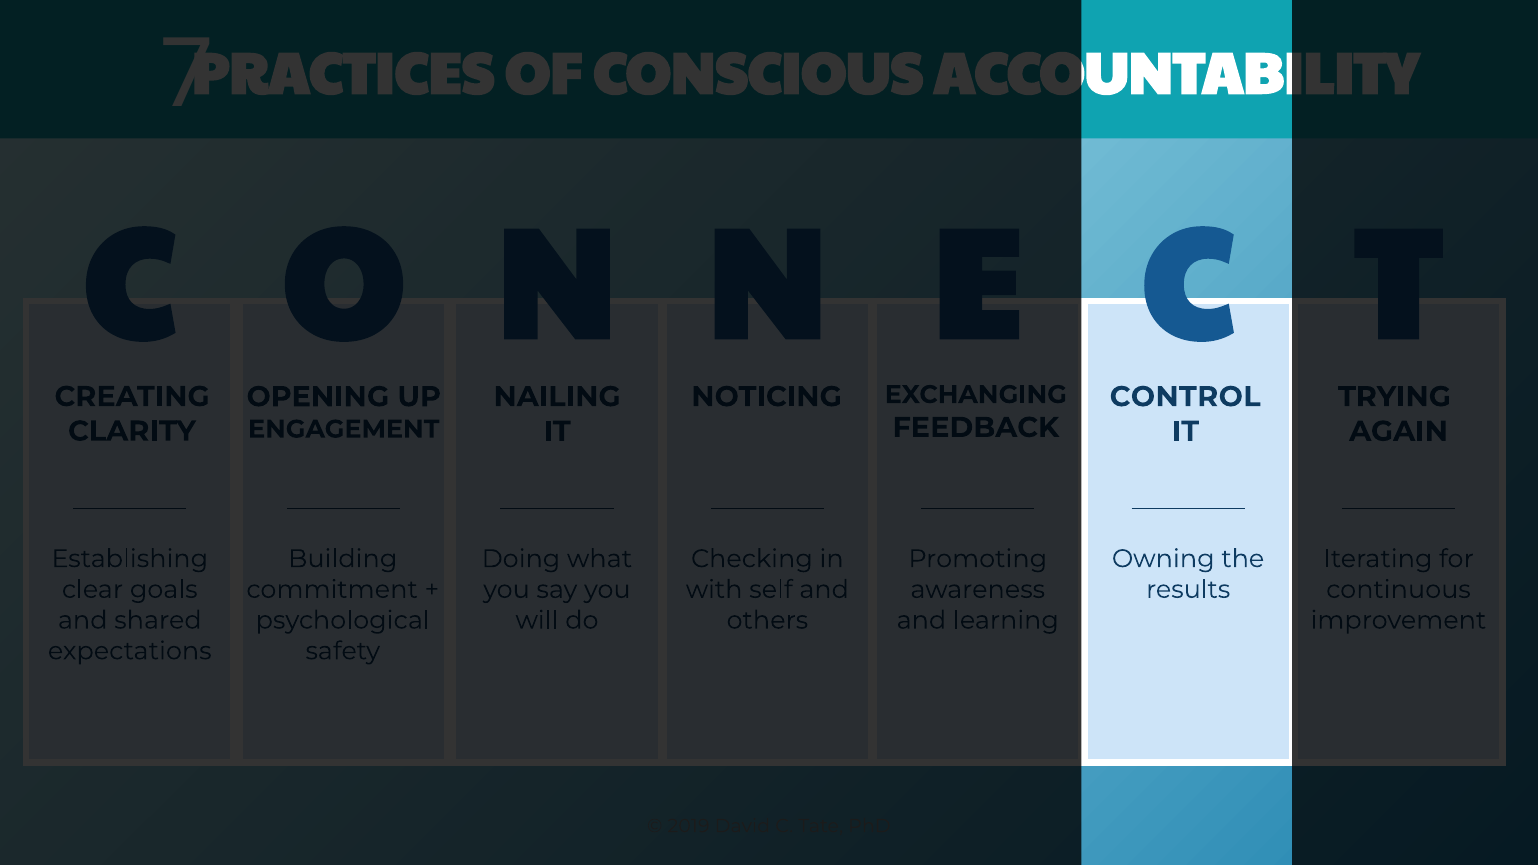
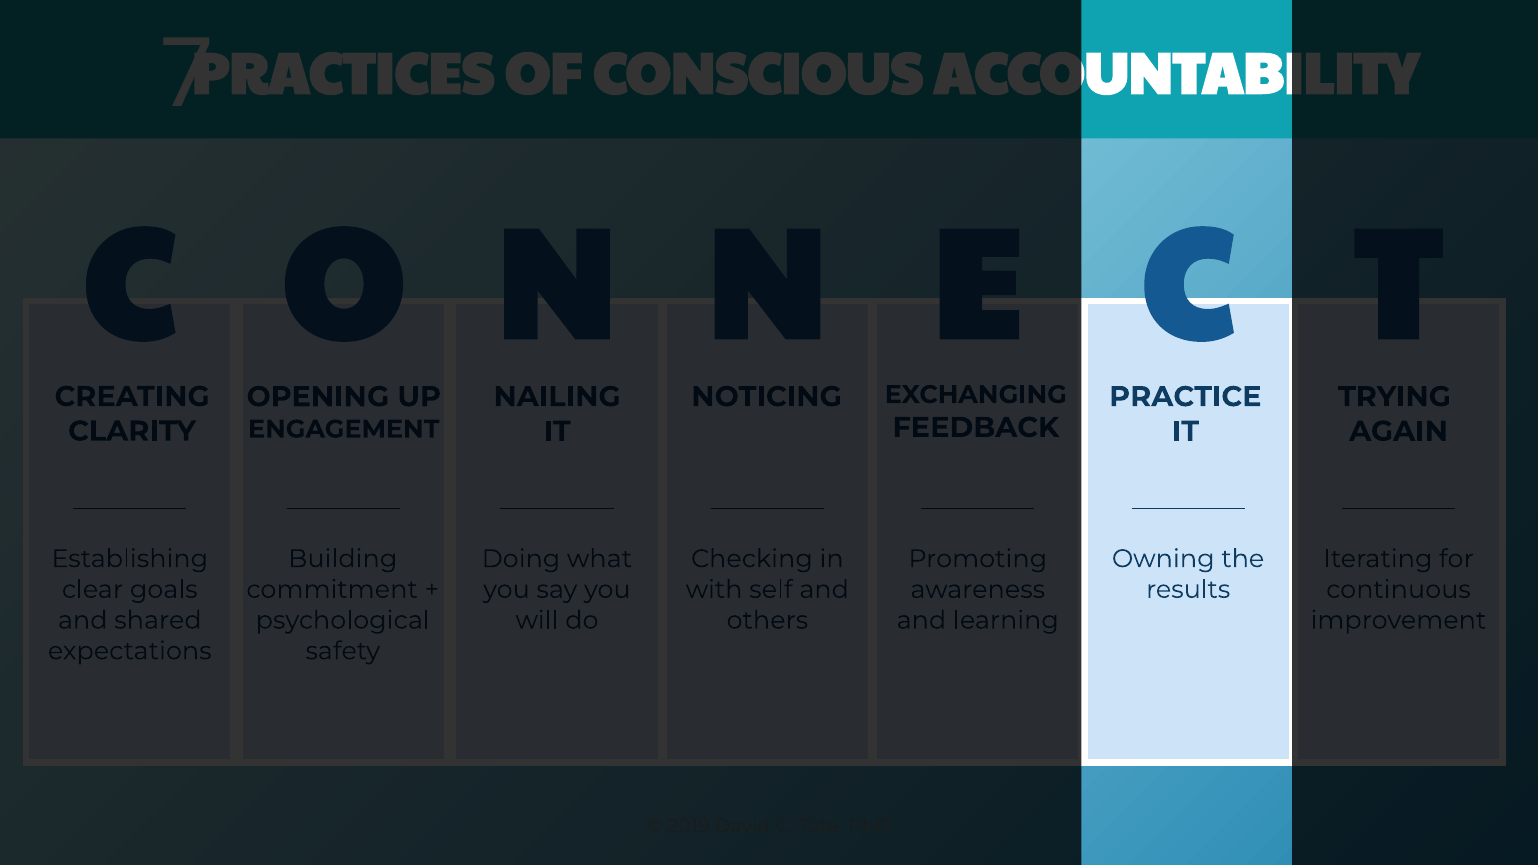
CONTROL: CONTROL -> PRACTICE
